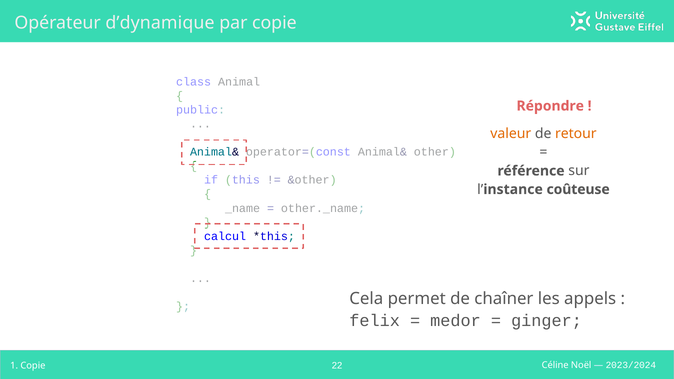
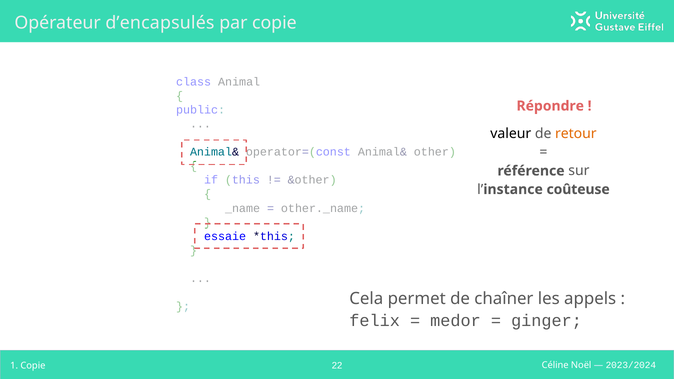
d’dynamique: d’dynamique -> d’encapsulés
valeur colour: orange -> black
calcul: calcul -> essaie
